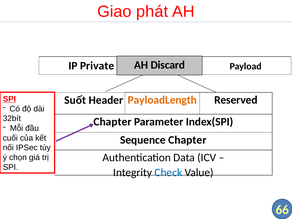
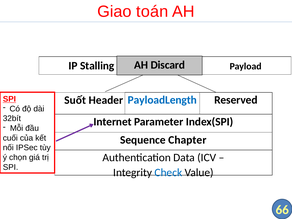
phát: phát -> toán
Private: Private -> Stalling
PayloadLength colour: orange -> blue
Chapter at (113, 122): Chapter -> Internet
